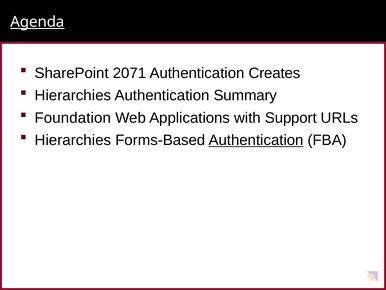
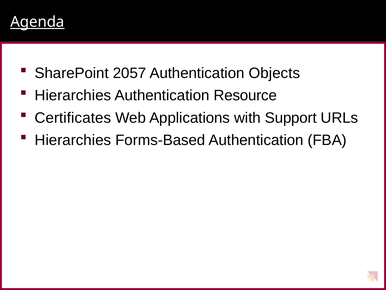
2071: 2071 -> 2057
Creates: Creates -> Objects
Summary: Summary -> Resource
Foundation: Foundation -> Certificates
Authentication at (256, 140) underline: present -> none
